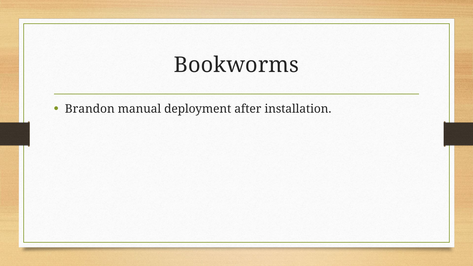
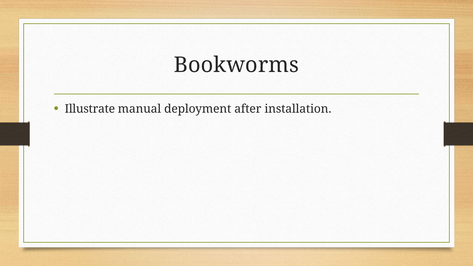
Brandon: Brandon -> Illustrate
